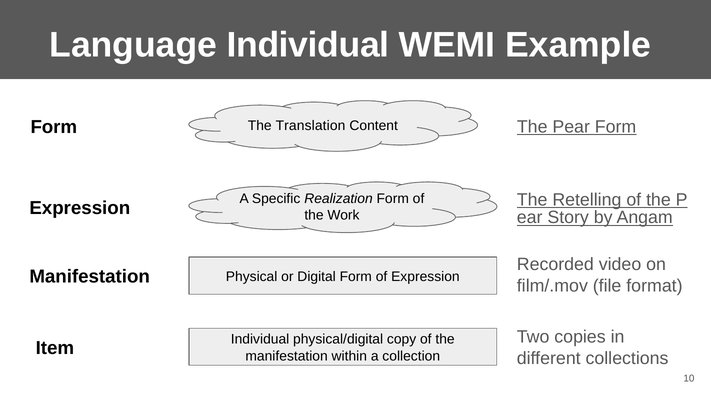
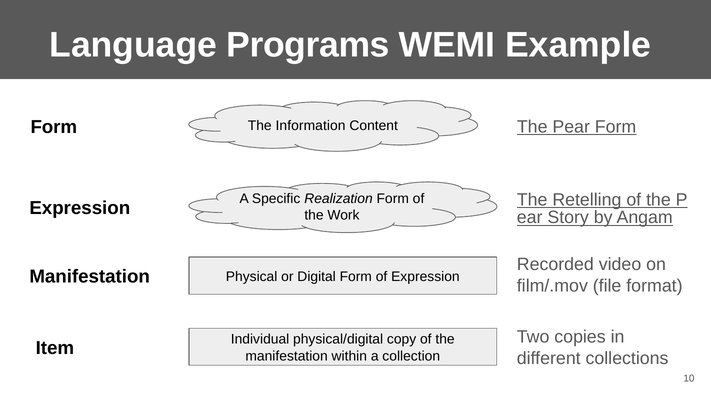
Language Individual: Individual -> Programs
Translation: Translation -> Information
